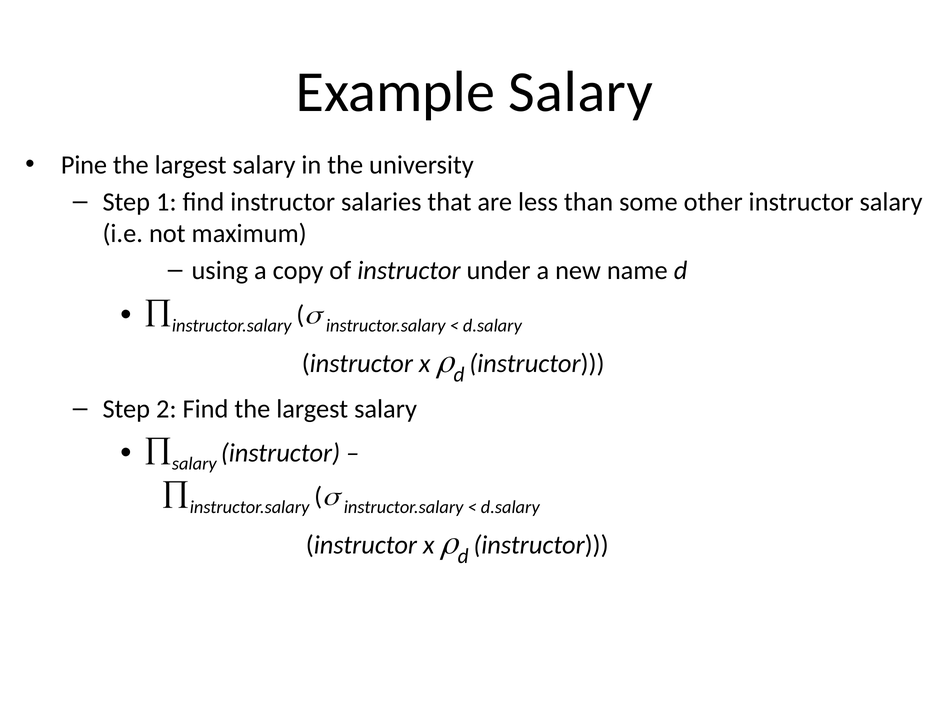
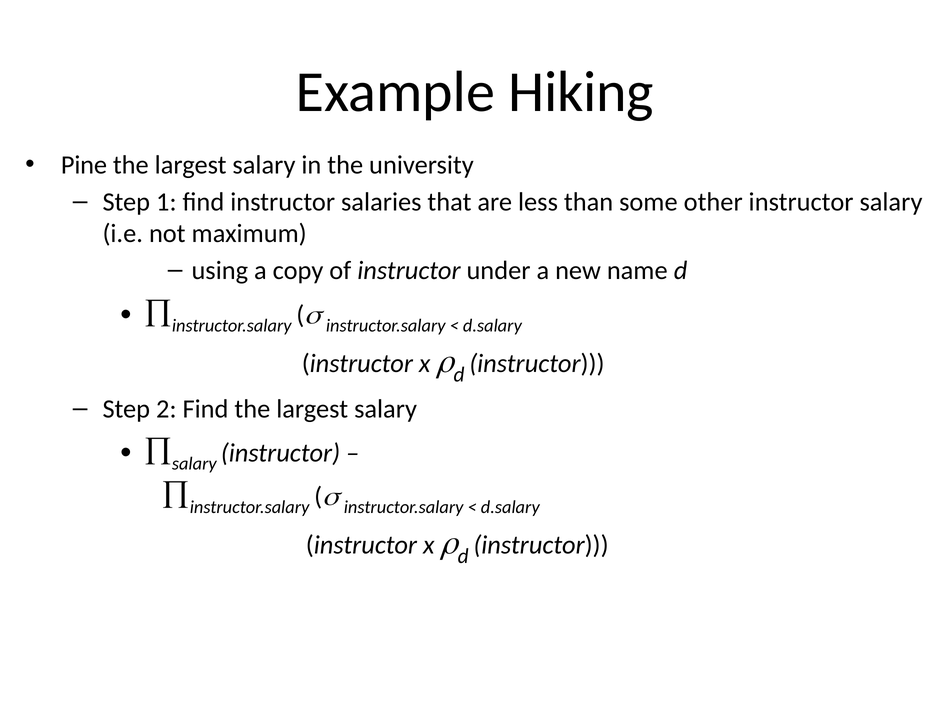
Example Salary: Salary -> Hiking
